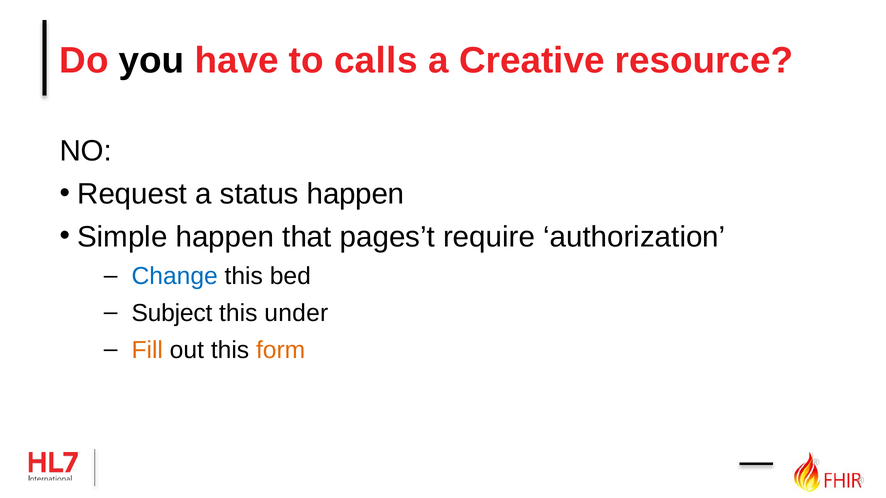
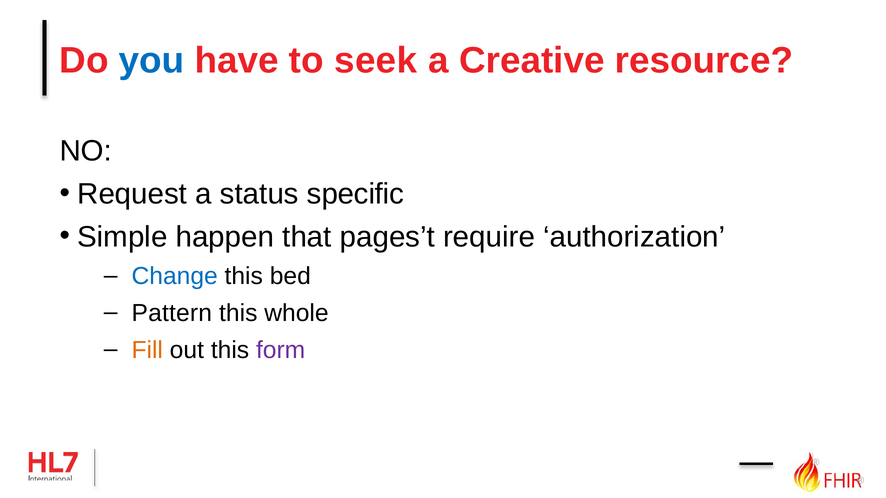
you colour: black -> blue
calls: calls -> seek
status happen: happen -> specific
Subject: Subject -> Pattern
under: under -> whole
form colour: orange -> purple
